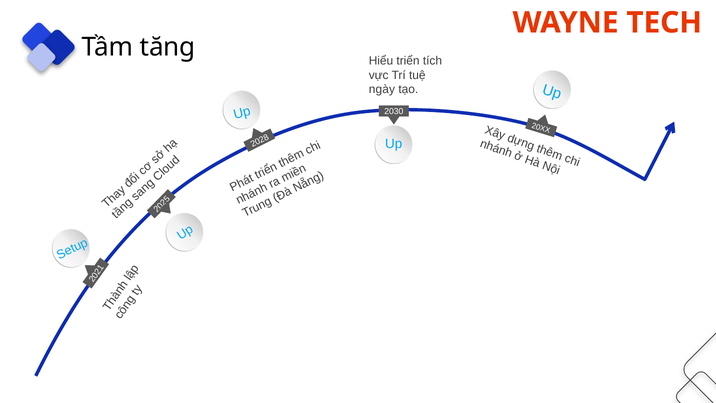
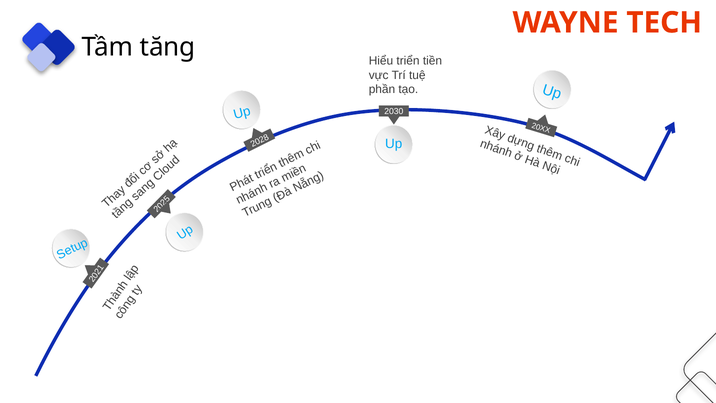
tích: tích -> tiền
ngày: ngày -> phần
